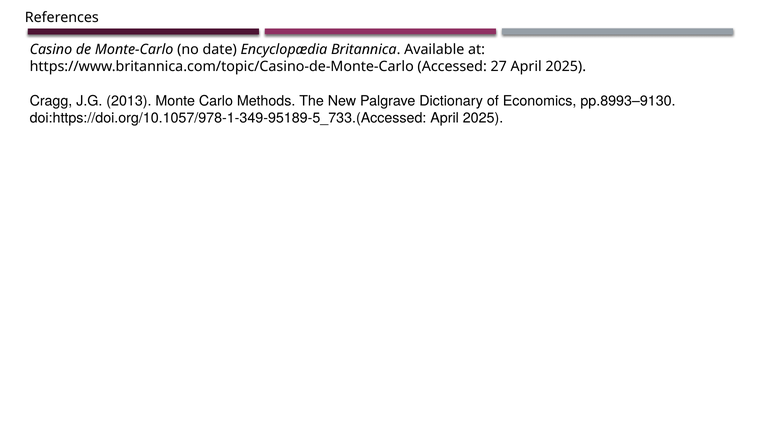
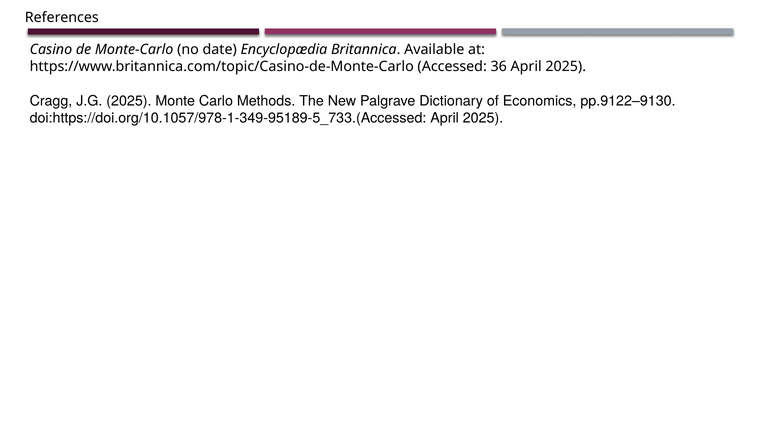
27: 27 -> 36
J.G 2013: 2013 -> 2025
pp.8993–9130: pp.8993–9130 -> pp.9122–9130
